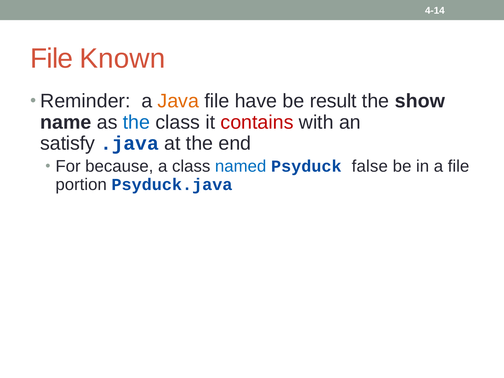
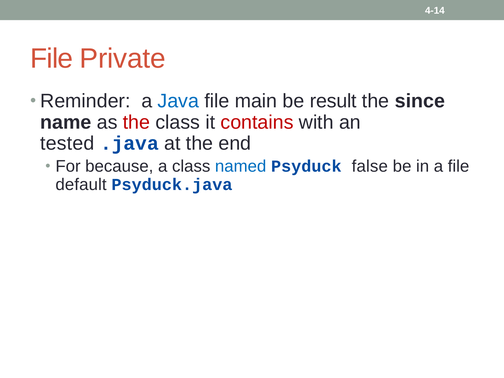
Known: Known -> Private
Java colour: orange -> blue
have: have -> main
show: show -> since
the at (136, 122) colour: blue -> red
satisfy: satisfy -> tested
portion: portion -> default
